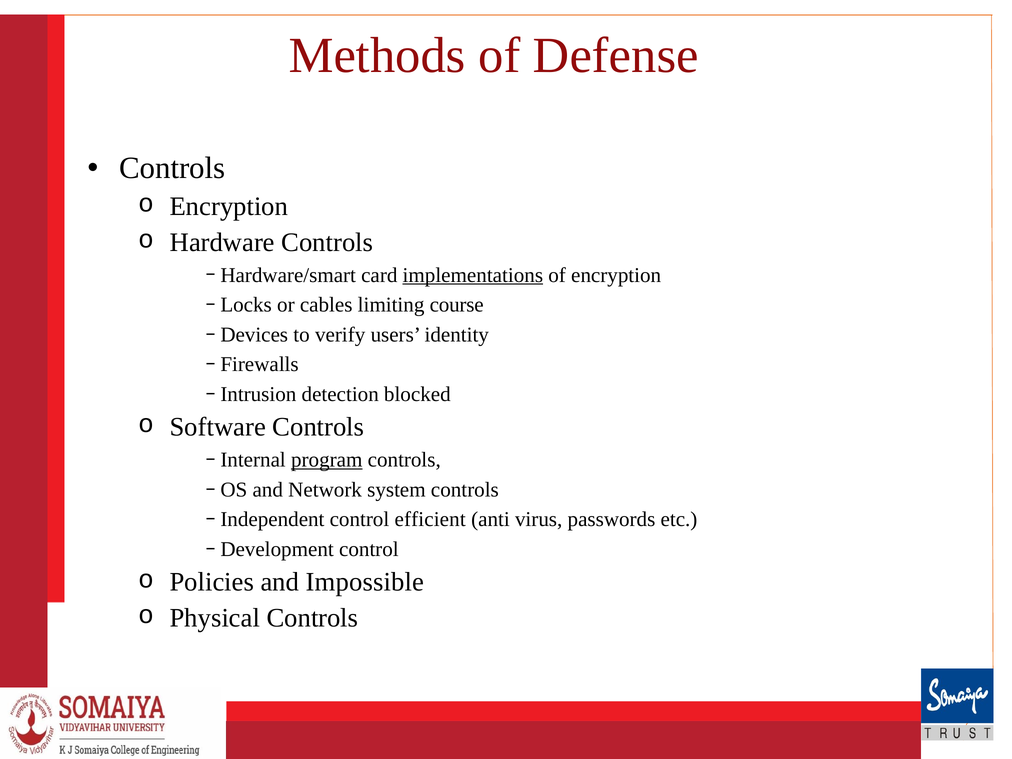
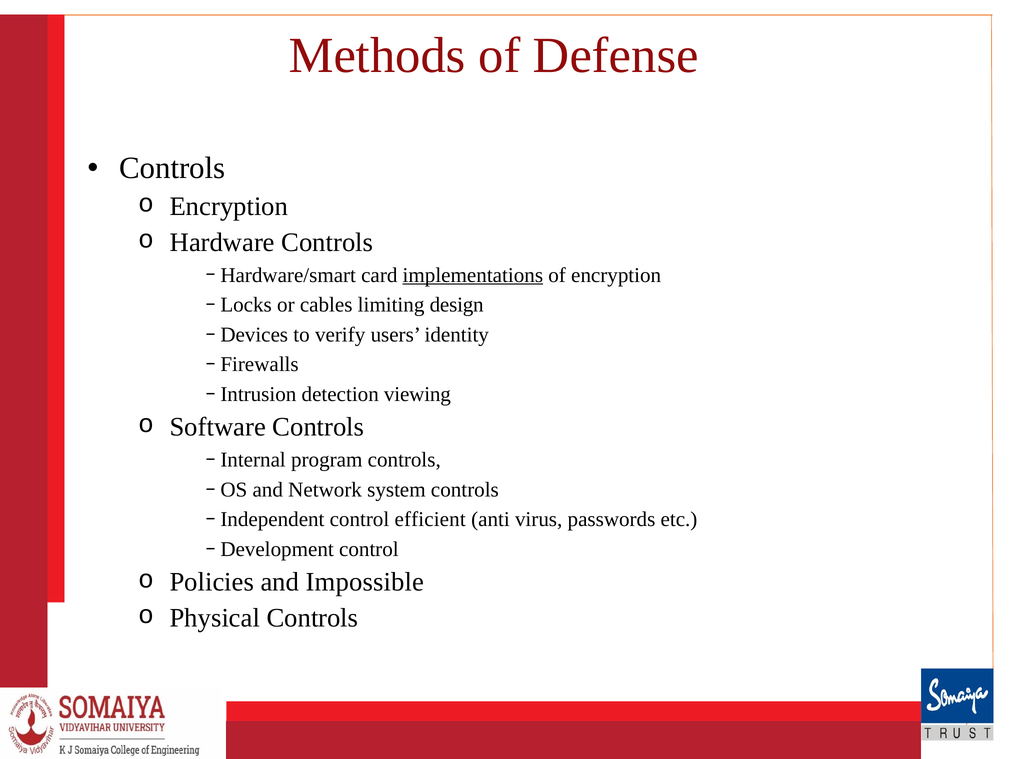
course: course -> design
blocked: blocked -> viewing
program underline: present -> none
